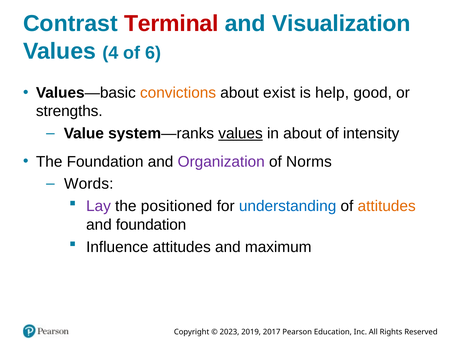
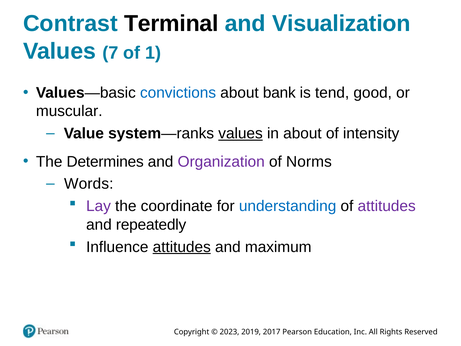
Terminal colour: red -> black
4: 4 -> 7
6: 6 -> 1
convictions colour: orange -> blue
exist: exist -> bank
help: help -> tend
strengths: strengths -> muscular
The Foundation: Foundation -> Determines
positioned: positioned -> coordinate
attitudes at (387, 206) colour: orange -> purple
and foundation: foundation -> repeatedly
attitudes at (182, 247) underline: none -> present
